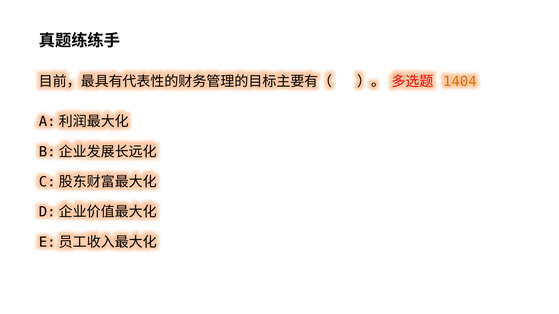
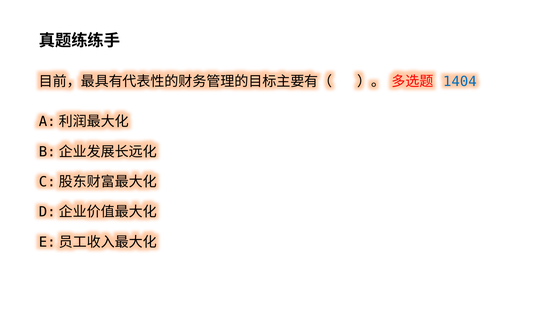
1404 colour: orange -> blue
